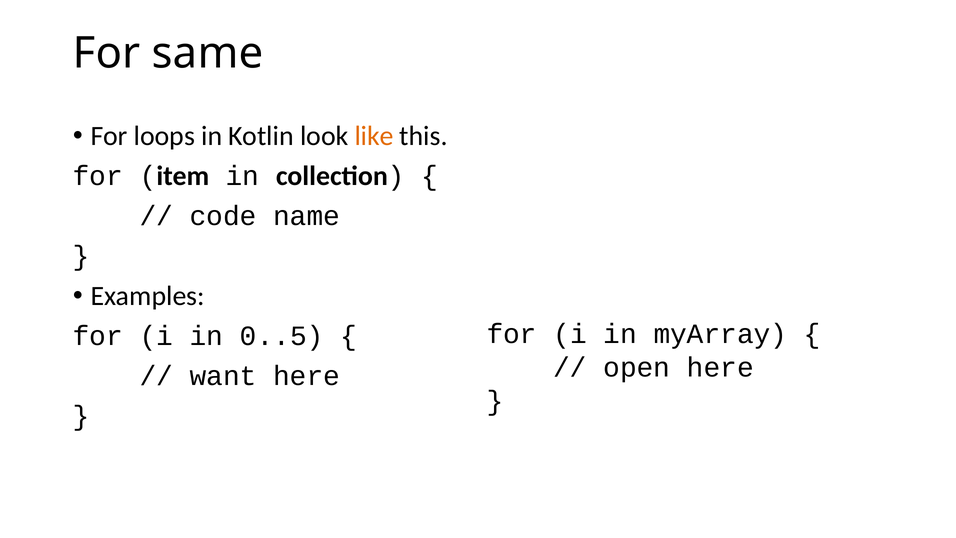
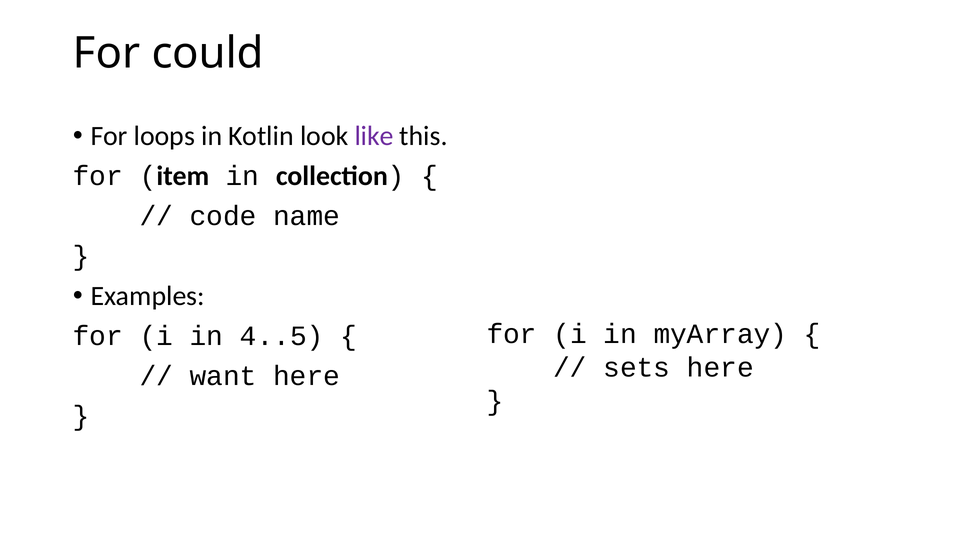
same: same -> could
like colour: orange -> purple
0..5: 0..5 -> 4..5
open: open -> sets
